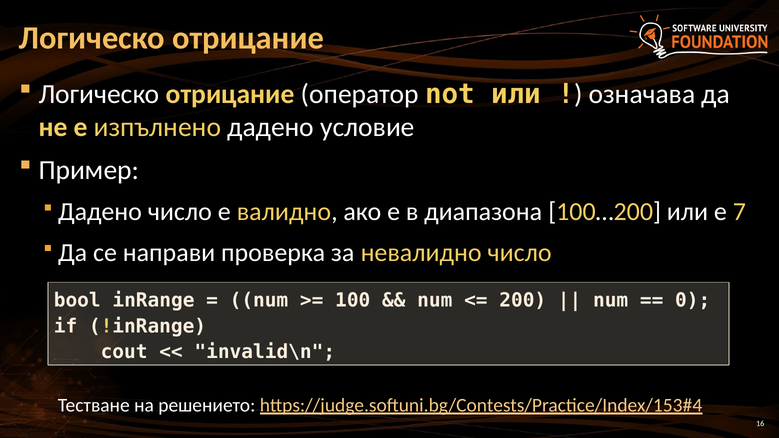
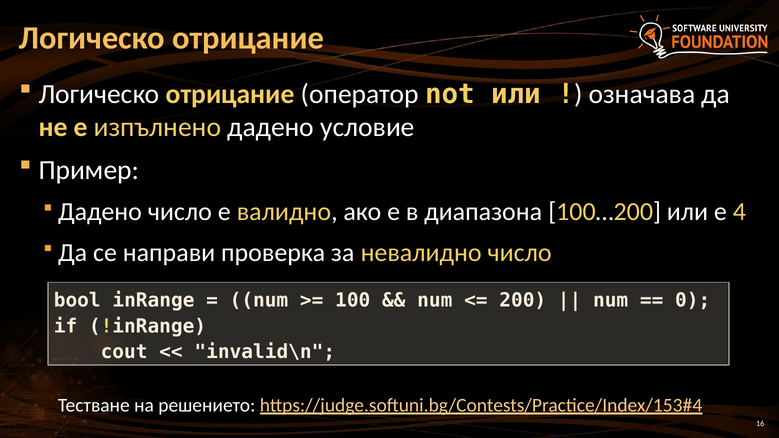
7: 7 -> 4
